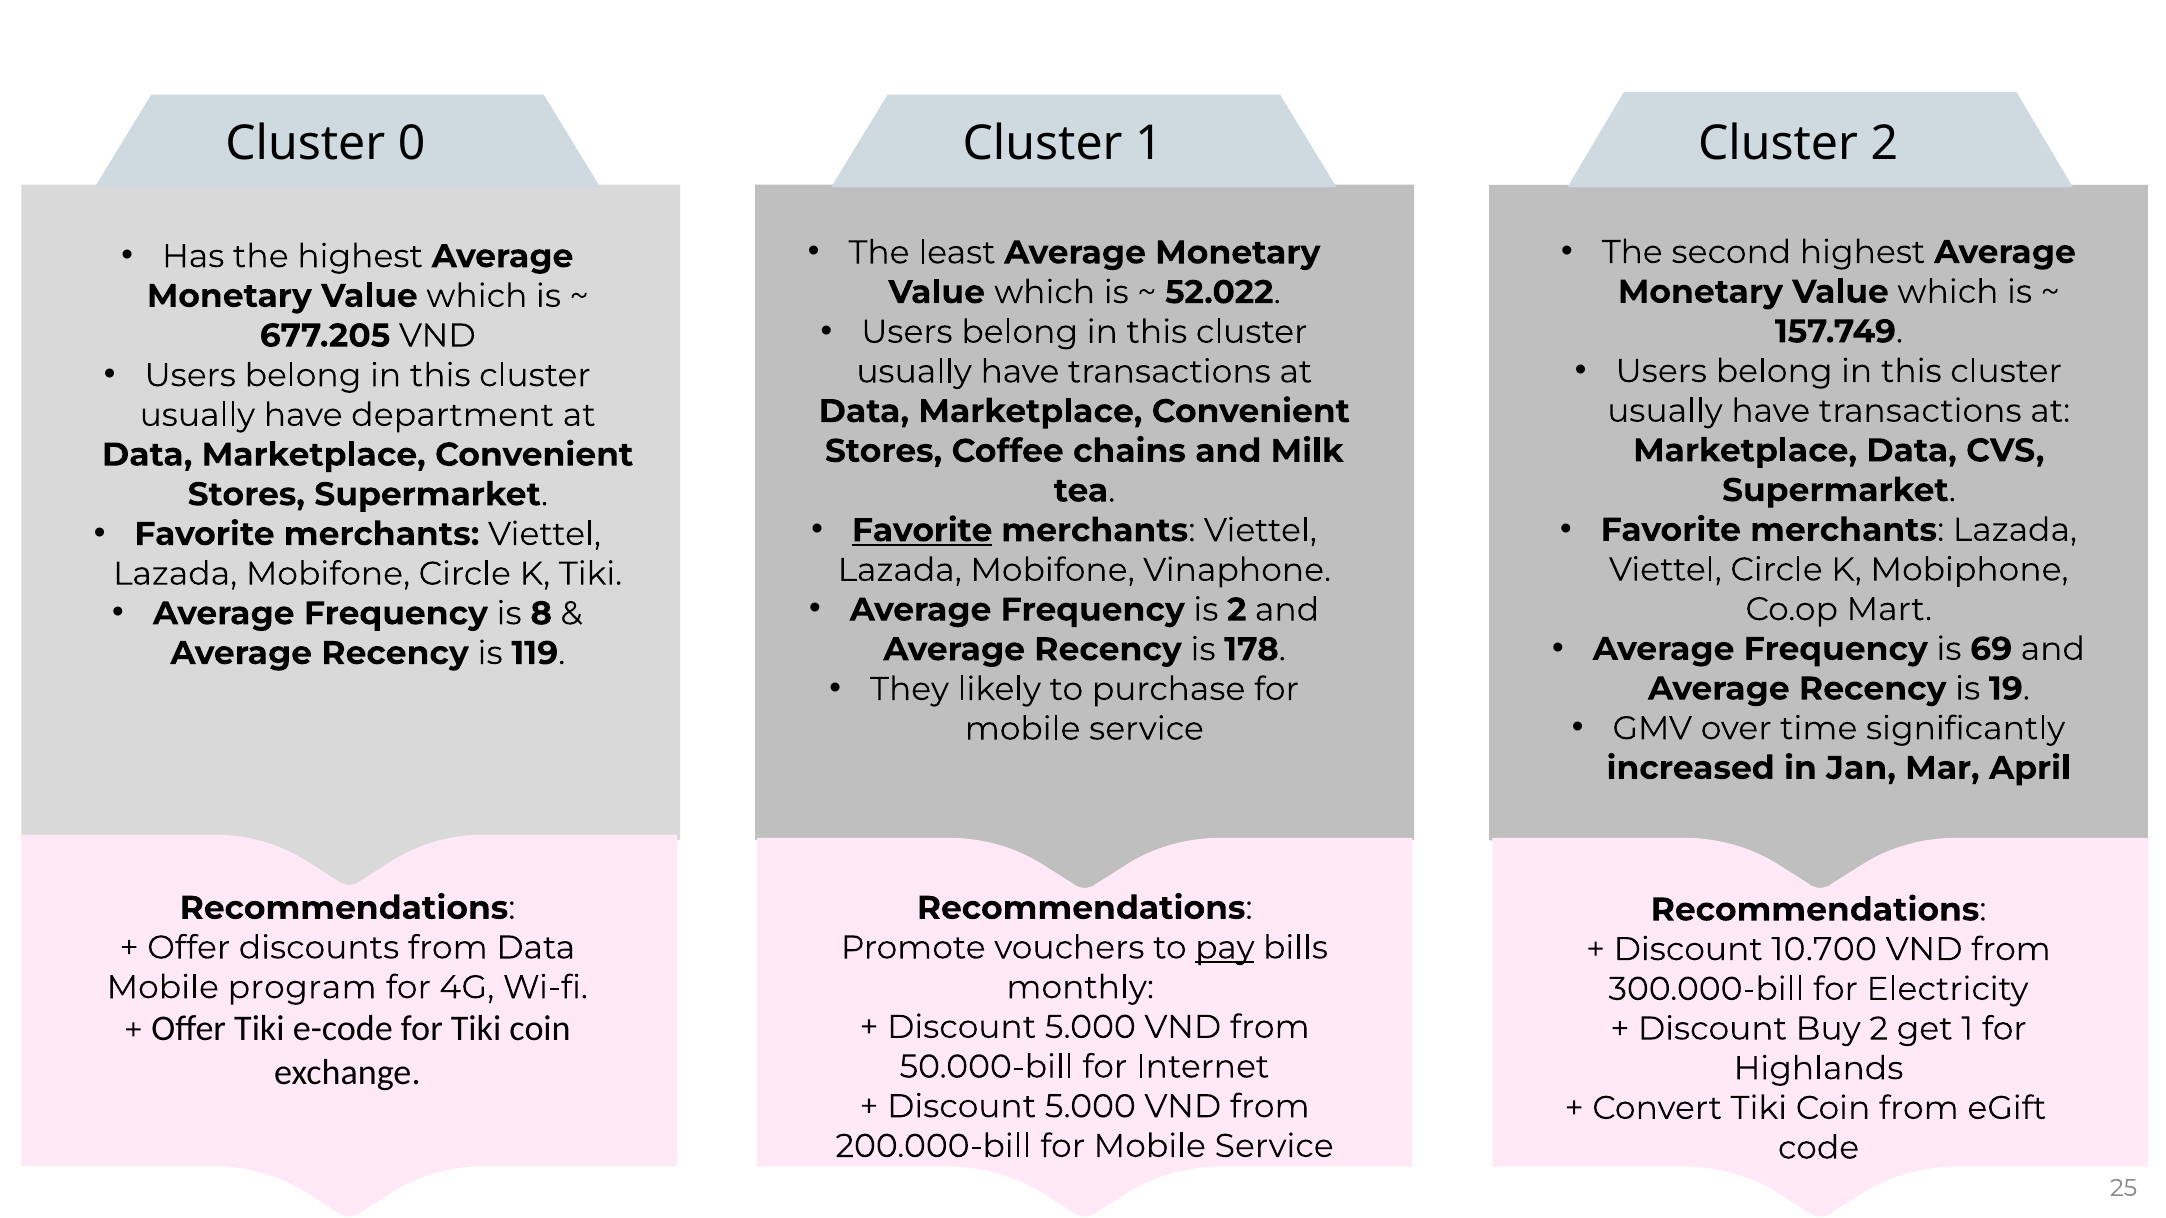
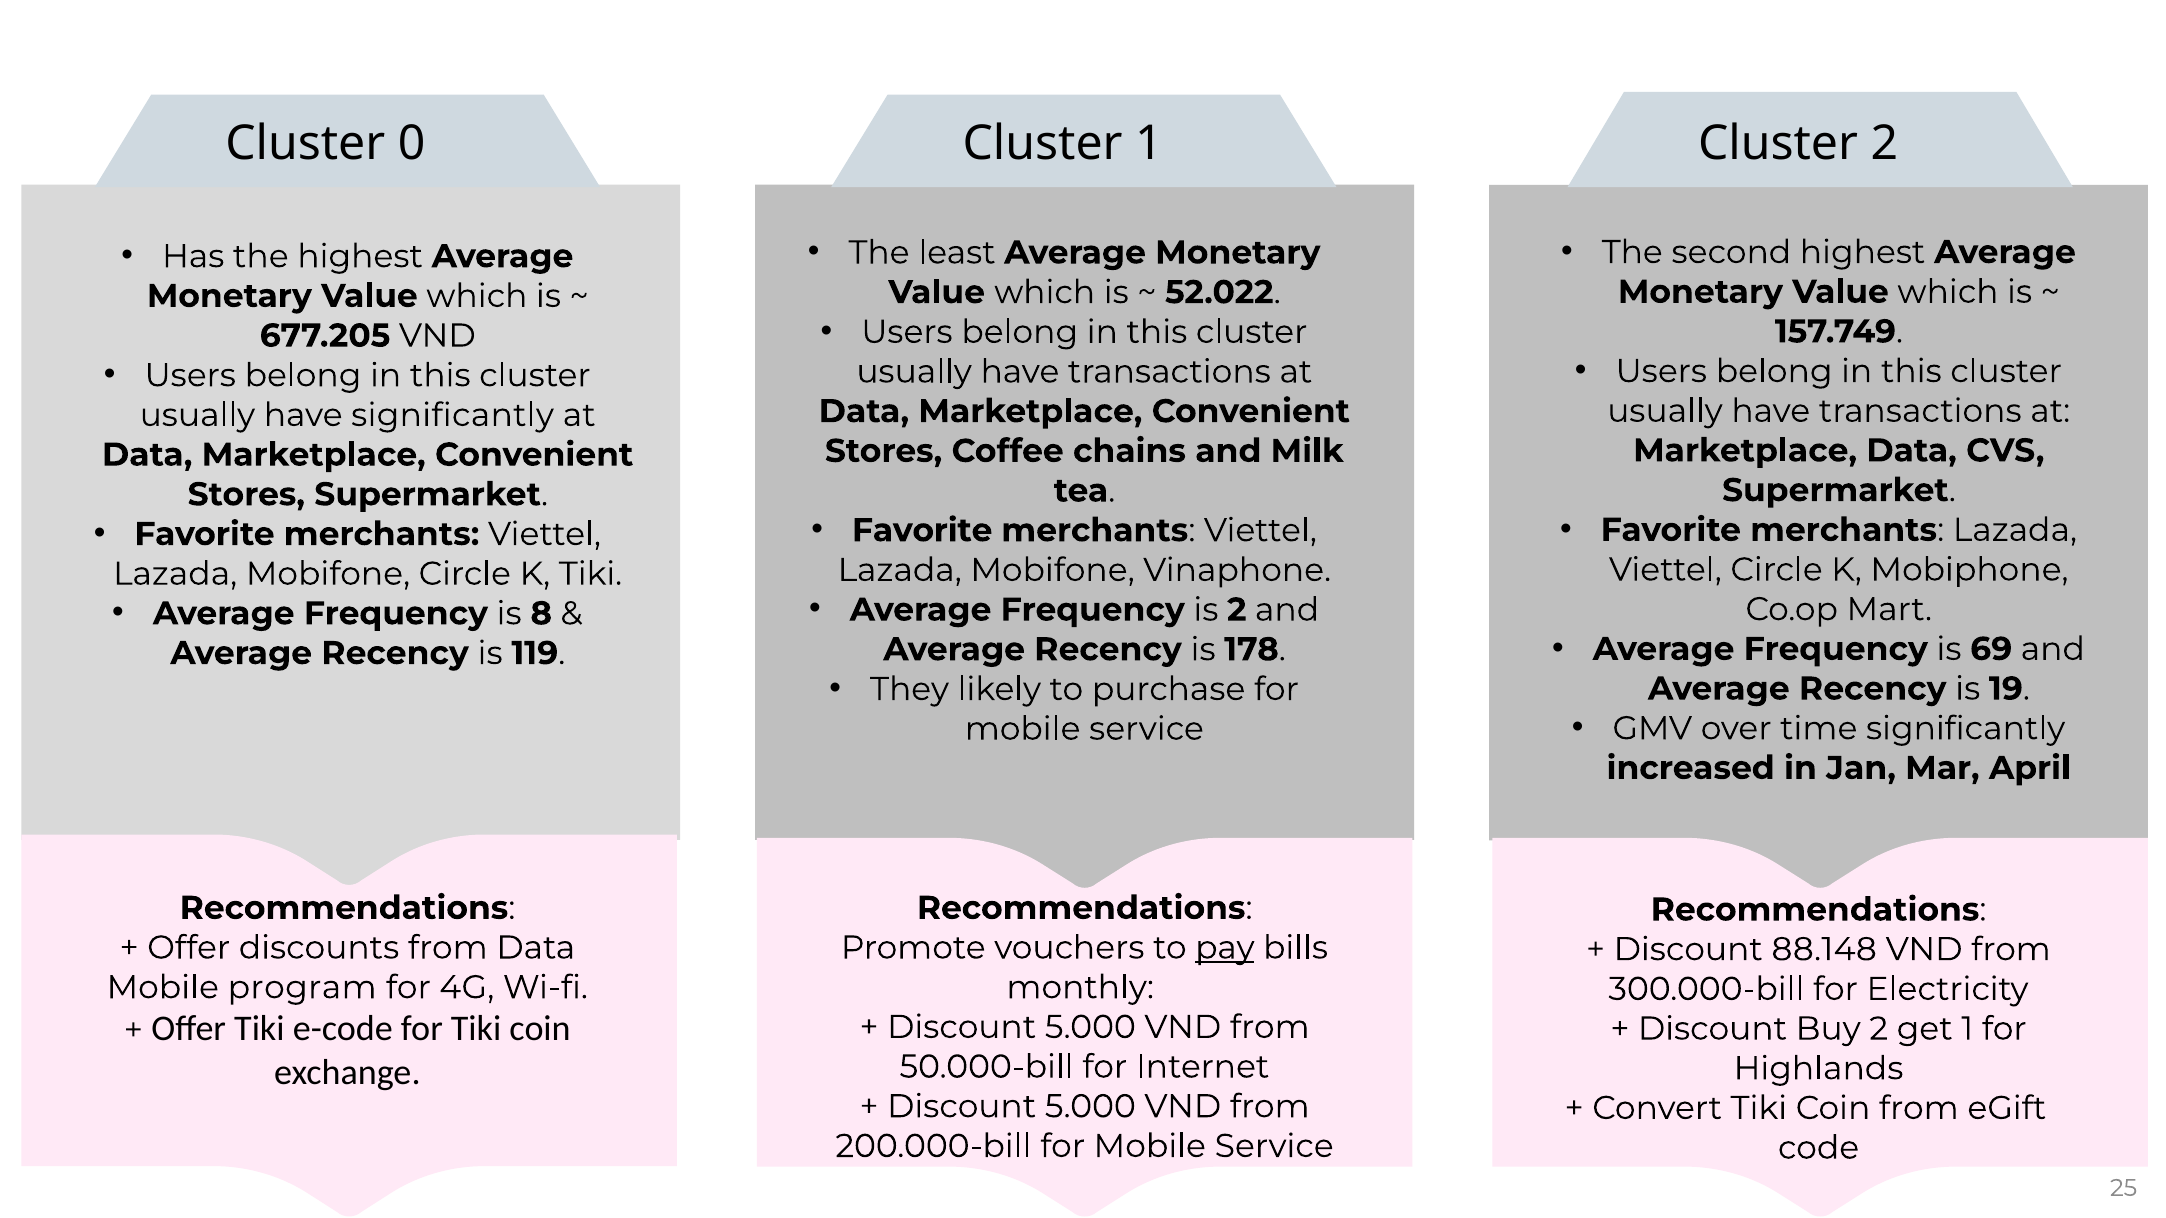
have department: department -> significantly
Favorite at (922, 531) underline: present -> none
10.700: 10.700 -> 88.148
